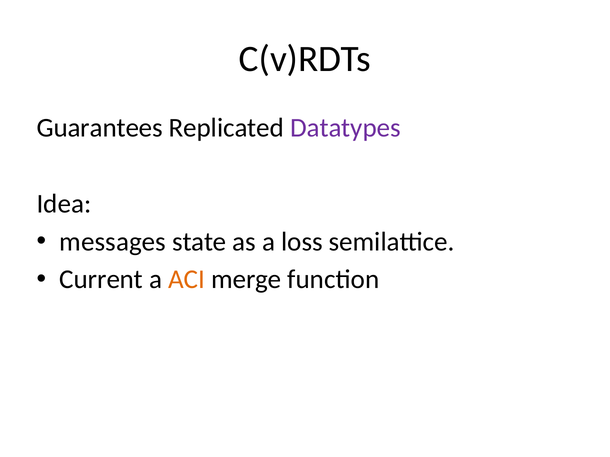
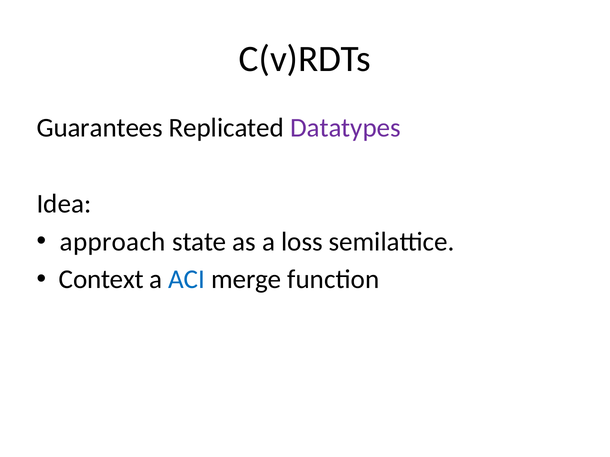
messages: messages -> approach
Current: Current -> Context
ACI colour: orange -> blue
